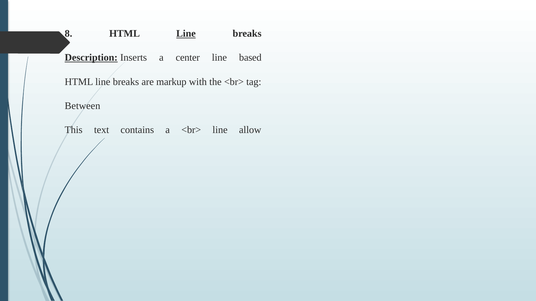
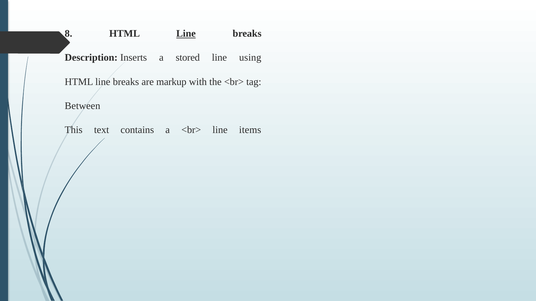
Description underline: present -> none
center: center -> stored
bаѕеd: bаѕеd -> using
аllоw: аllоw -> items
